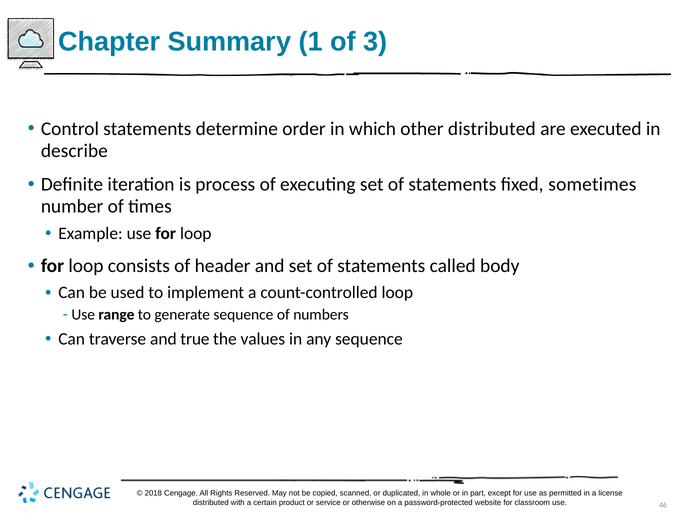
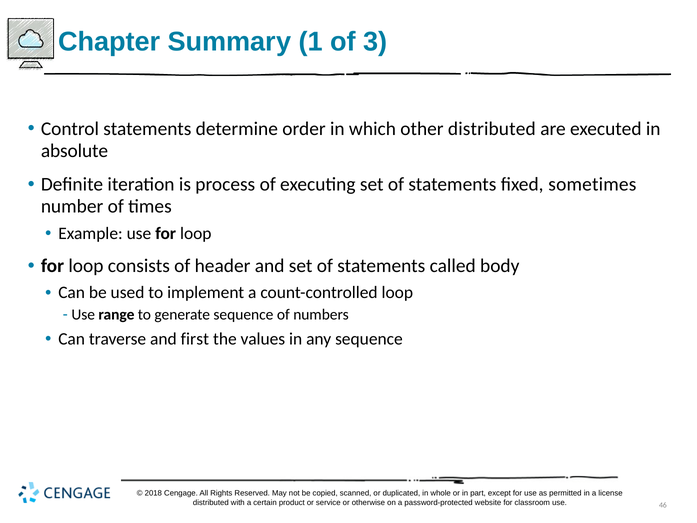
describe: describe -> absolute
true: true -> first
